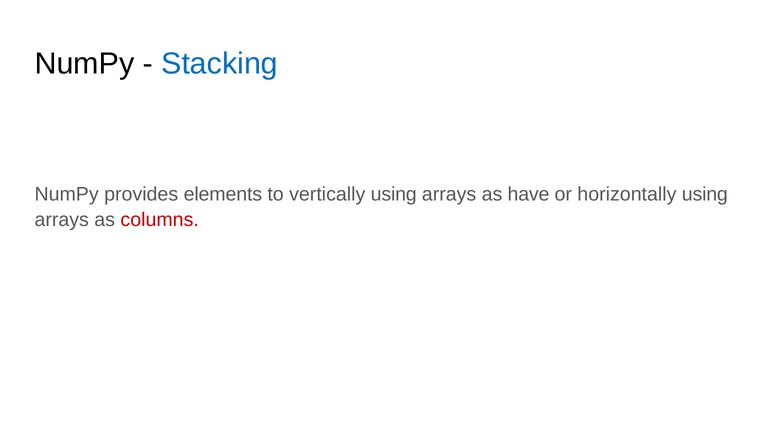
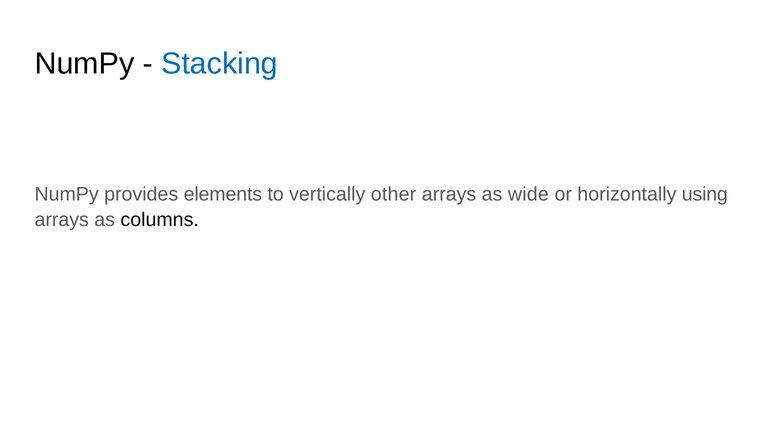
vertically using: using -> other
have: have -> wide
columns colour: red -> black
